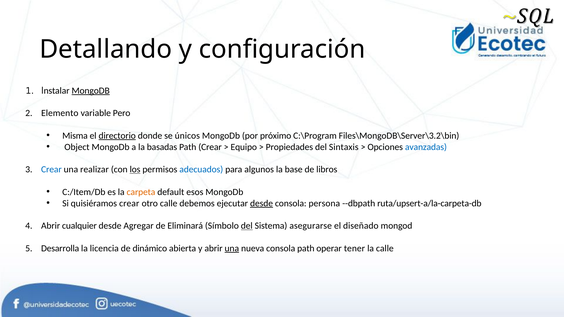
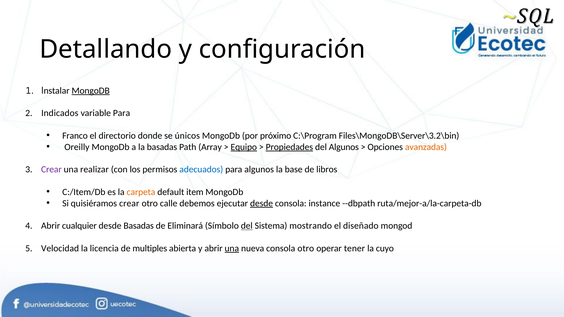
Elemento: Elemento -> Indicados
variable Pero: Pero -> Para
Misma: Misma -> Franco
directorio underline: present -> none
Object: Object -> Oreilly
Path Crear: Crear -> Array
Equipo underline: none -> present
Propiedades underline: none -> present
del Sintaxis: Sintaxis -> Algunos
avanzadas colour: blue -> orange
Crear at (51, 170) colour: blue -> purple
los underline: present -> none
esos: esos -> item
persona: persona -> instance
ruta/upsert-a/la-carpeta-db: ruta/upsert-a/la-carpeta-db -> ruta/mejor-a/la-carpeta-db
desde Agregar: Agregar -> Basadas
asegurarse: asegurarse -> mostrando
Desarrolla: Desarrolla -> Velocidad
dinámico: dinámico -> multiples
consola path: path -> otro
la calle: calle -> cuyo
